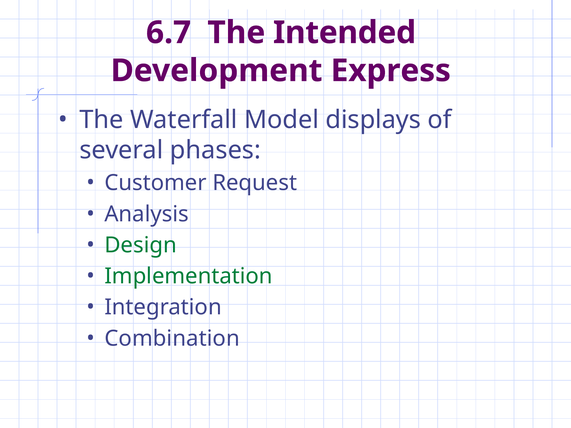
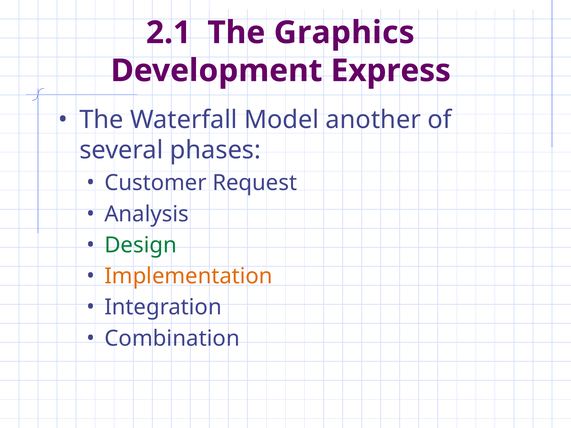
6.7: 6.7 -> 2.1
Intended: Intended -> Graphics
displays: displays -> another
Implementation colour: green -> orange
